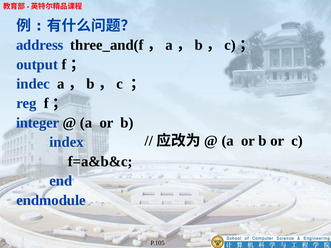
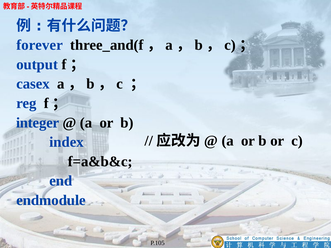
address: address -> forever
indec: indec -> casex
